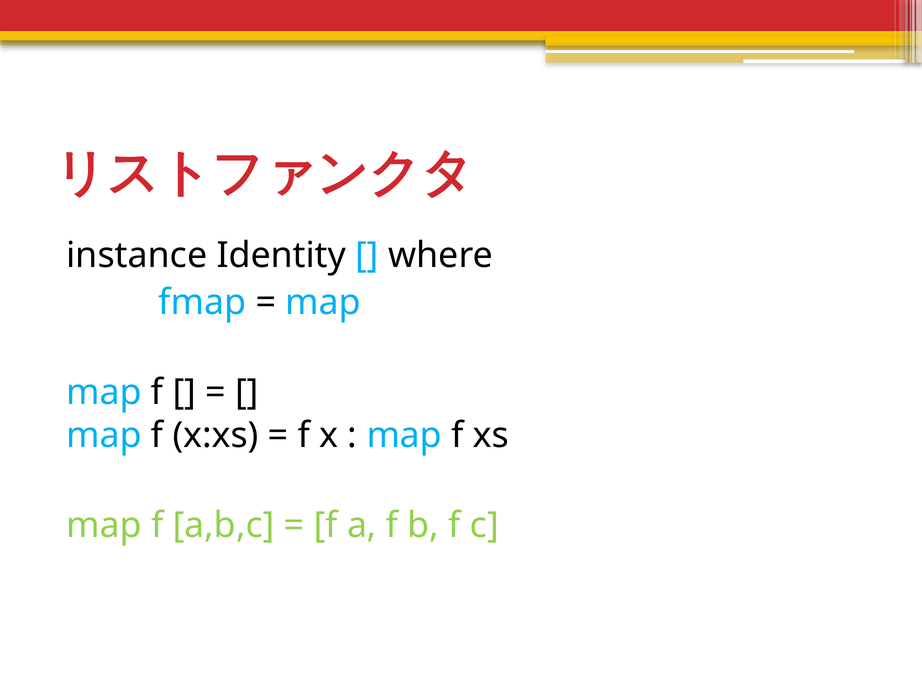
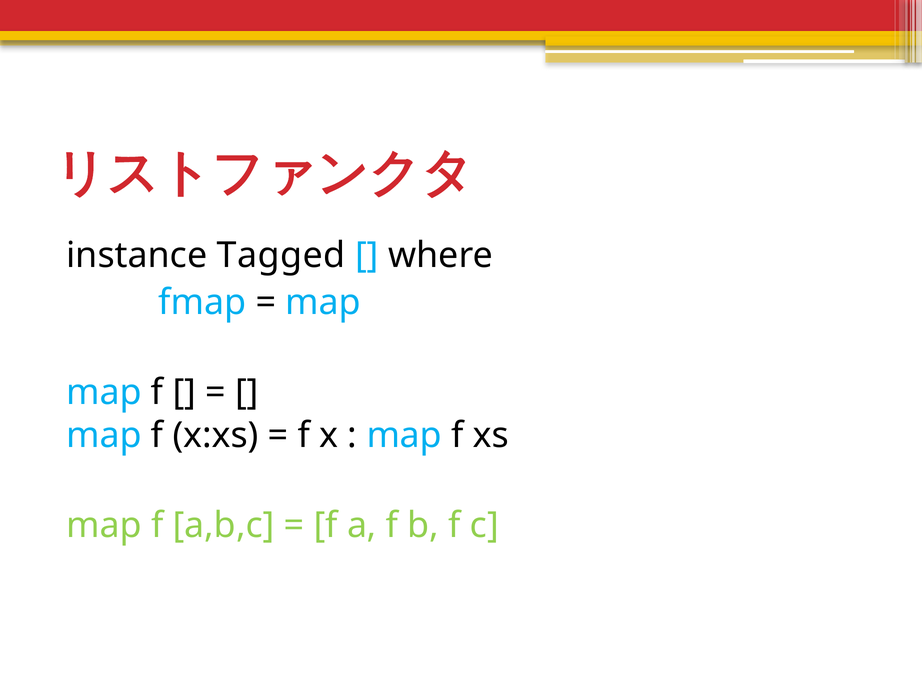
Identity: Identity -> Tagged
